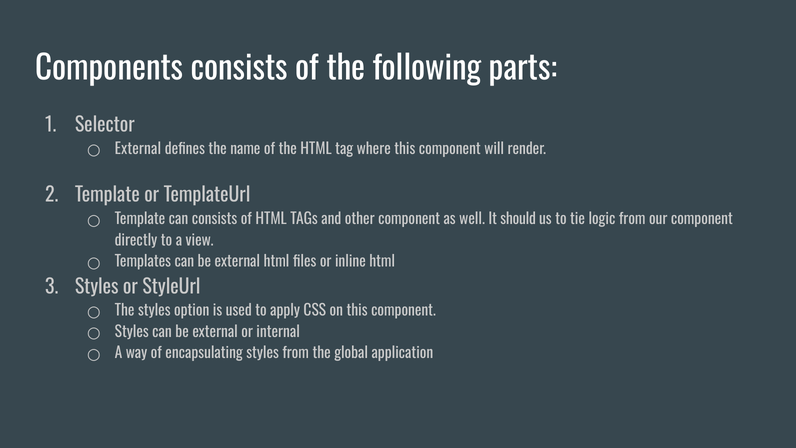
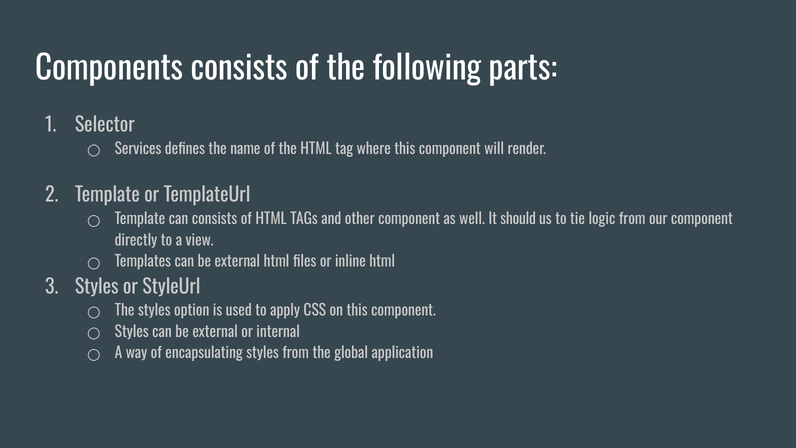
External at (138, 149): External -> Services
